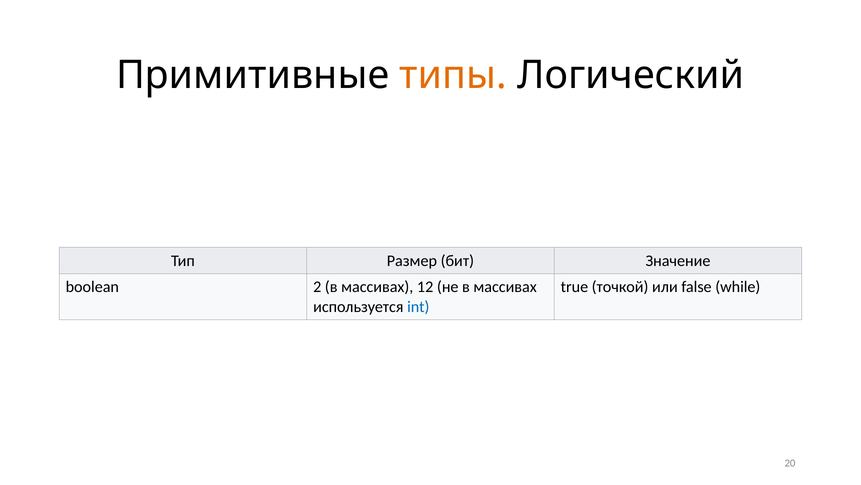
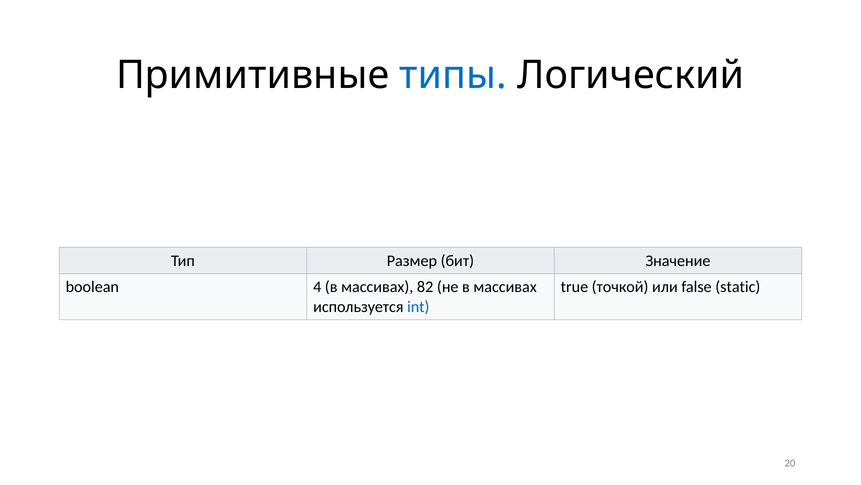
типы colour: orange -> blue
2: 2 -> 4
12: 12 -> 82
while: while -> static
